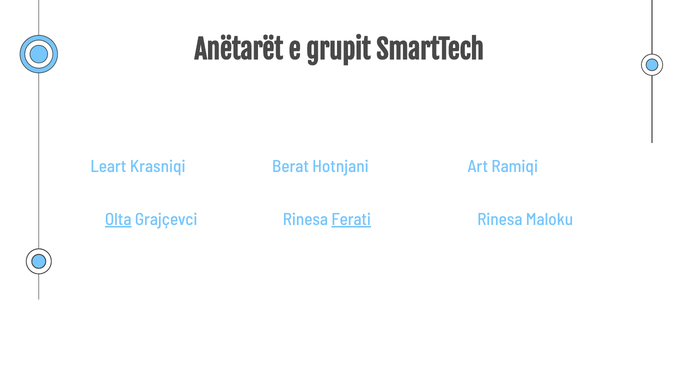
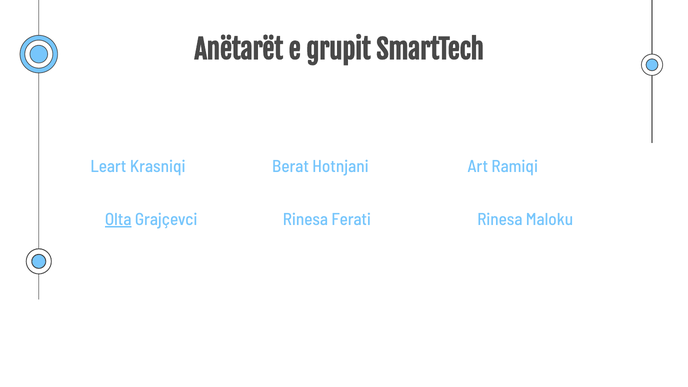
Ferati underline: present -> none
